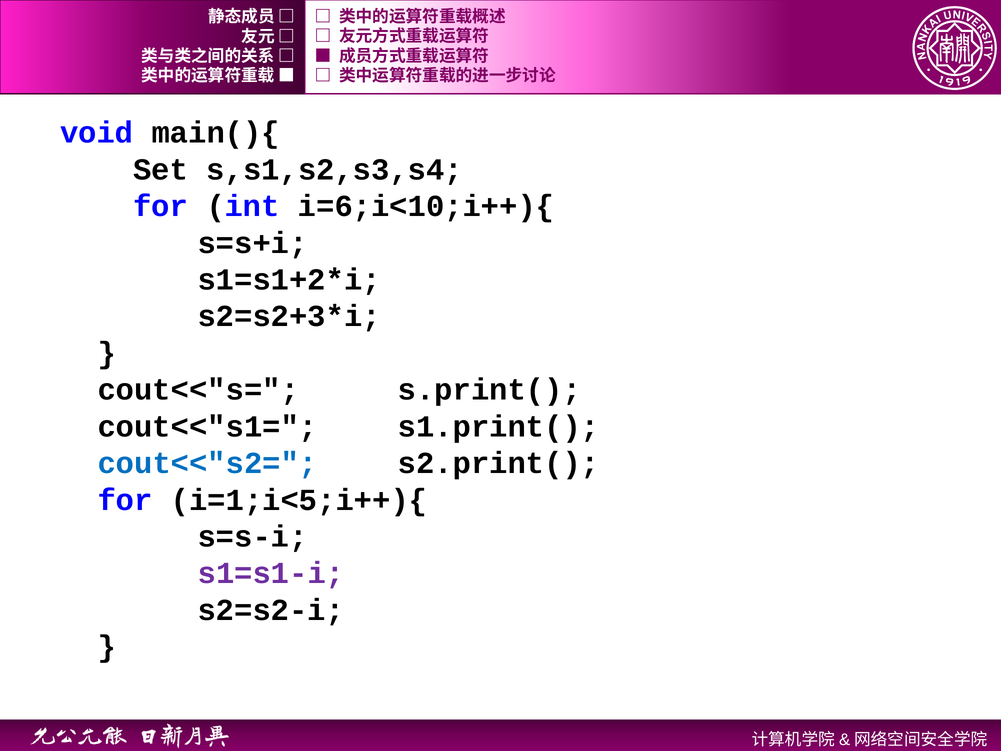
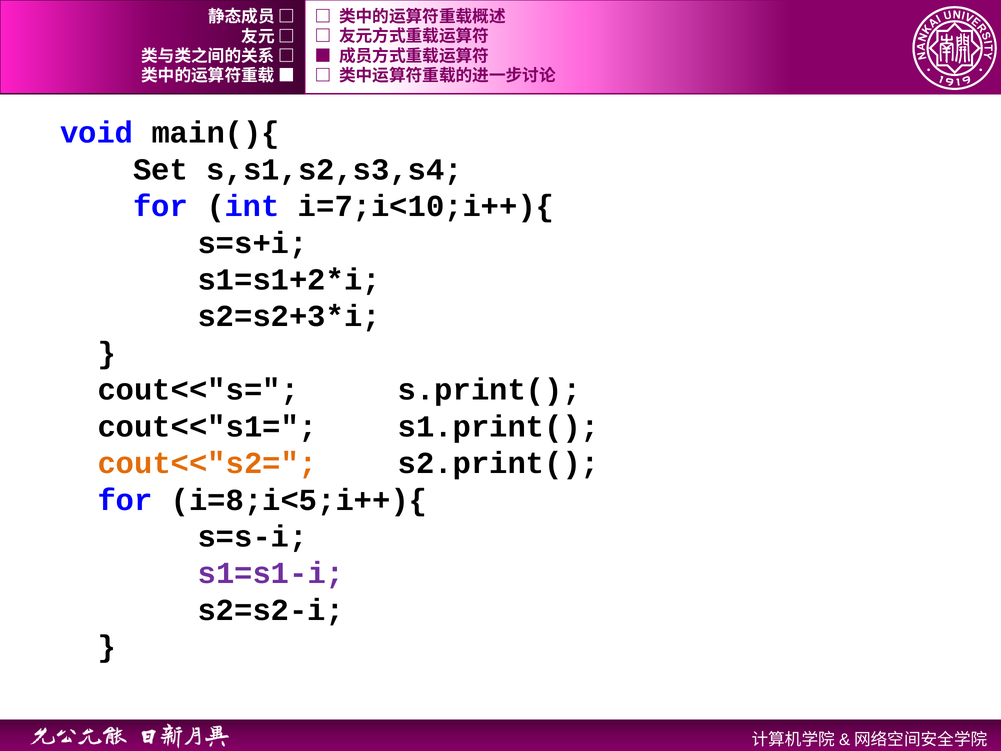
i=6;i<10;i++){: i=6;i<10;i++){ -> i=7;i<10;i++){
cout<<"s2= colour: blue -> orange
i=1;i<5;i++){: i=1;i<5;i++){ -> i=8;i<5;i++){
